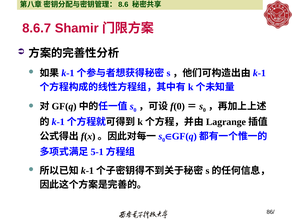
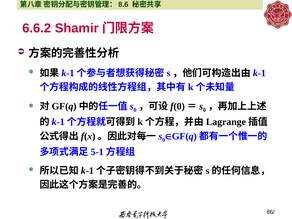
8.6.7: 8.6.7 -> 6.6.2
